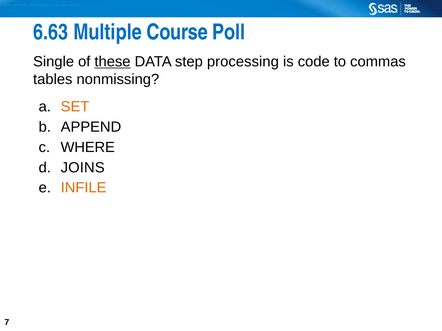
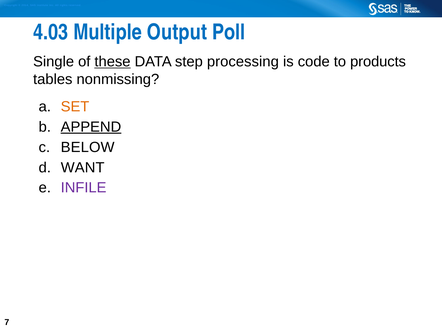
6.63: 6.63 -> 4.03
Course: Course -> Output
commas: commas -> products
APPEND underline: none -> present
WHERE: WHERE -> BELOW
JOINS: JOINS -> WANT
INFILE colour: orange -> purple
